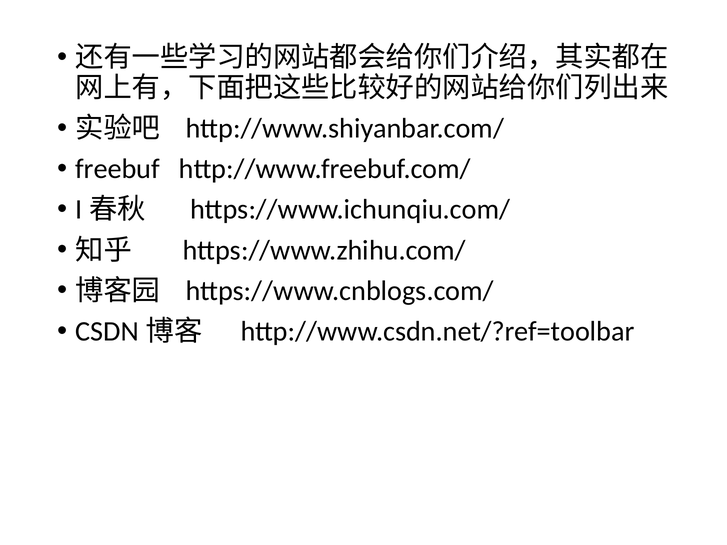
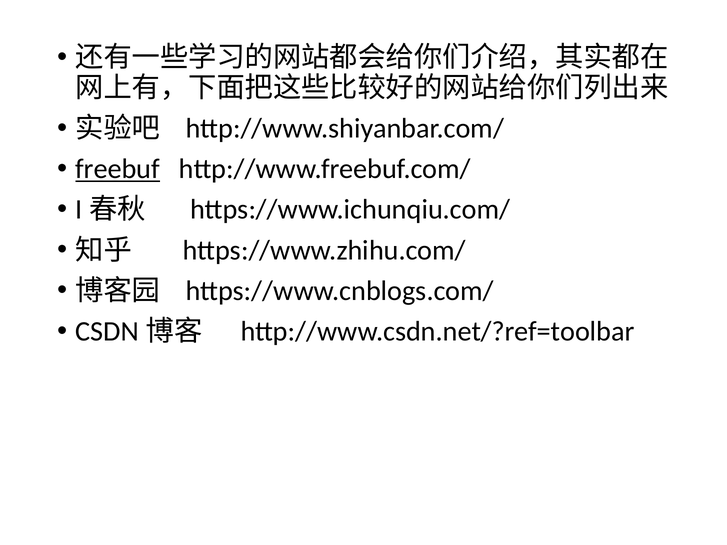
freebuf underline: none -> present
